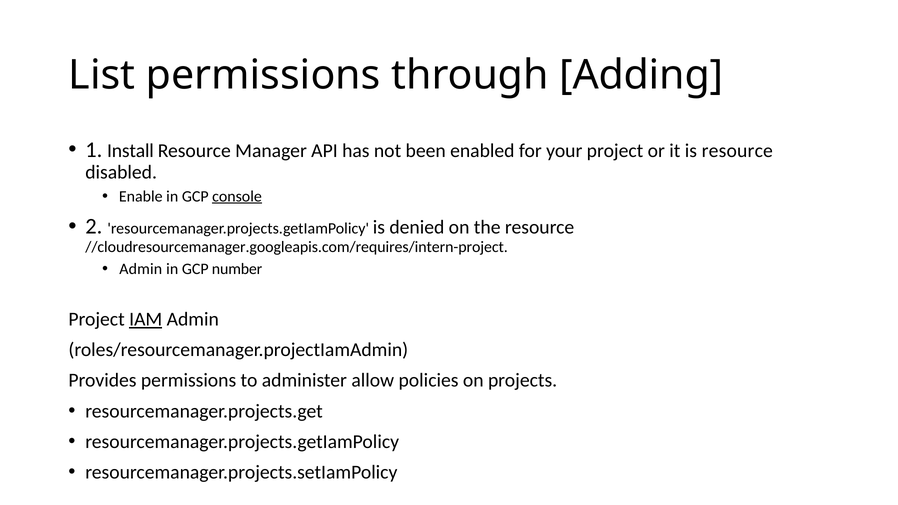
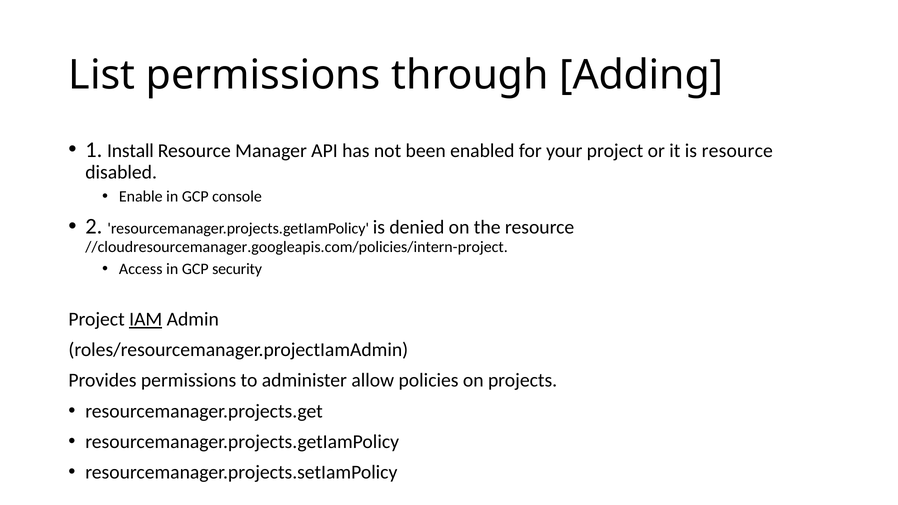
console underline: present -> none
//cloudresourcemanager.googleapis.com/requires/intern-project: //cloudresourcemanager.googleapis.com/requires/intern-project -> //cloudresourcemanager.googleapis.com/policies/intern-project
Admin at (141, 269): Admin -> Access
number: number -> security
